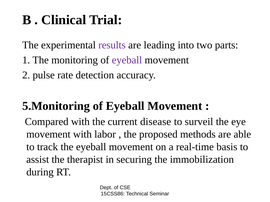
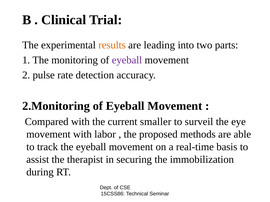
results colour: purple -> orange
5.Monitoring: 5.Monitoring -> 2.Monitoring
disease: disease -> smaller
